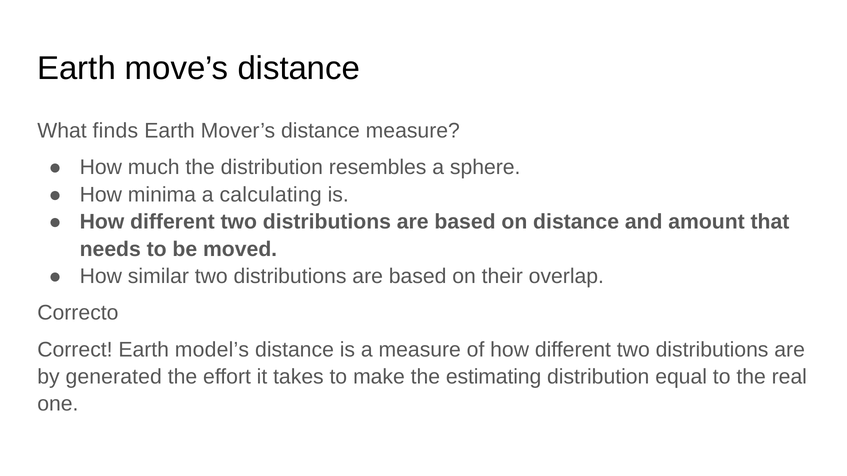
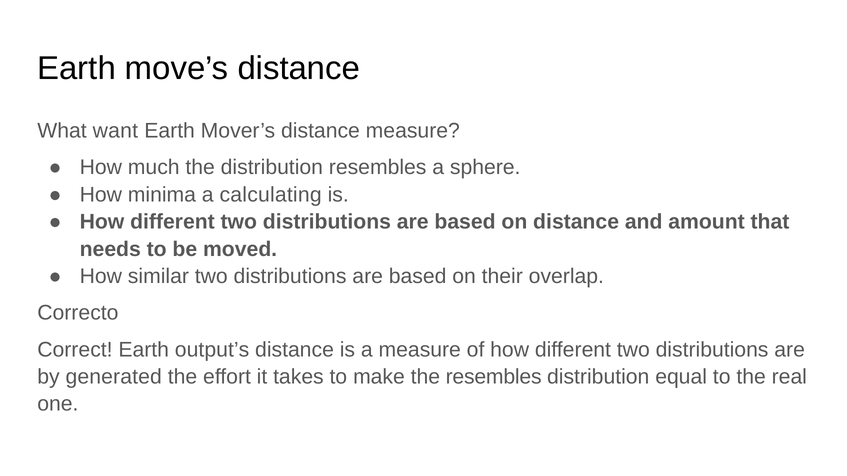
finds: finds -> want
model’s: model’s -> output’s
the estimating: estimating -> resembles
